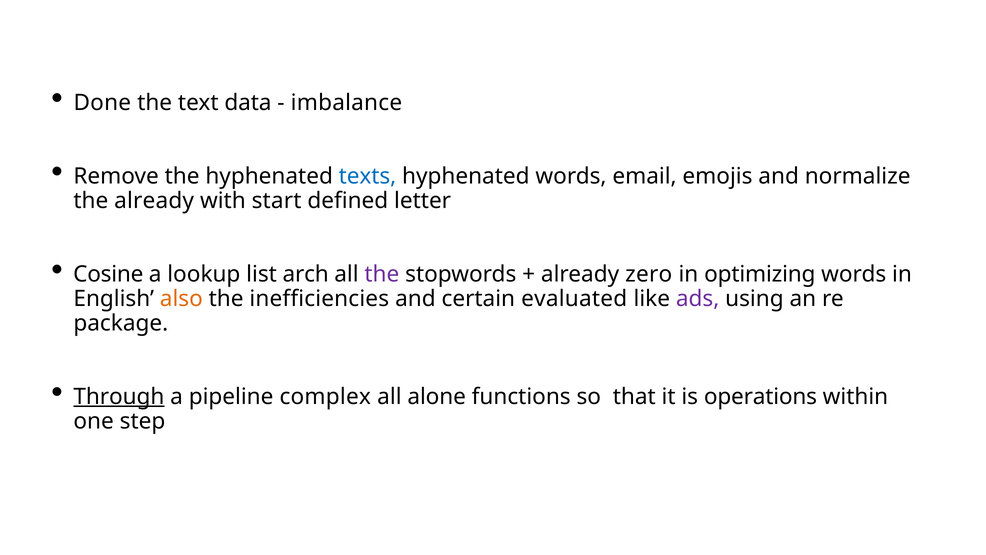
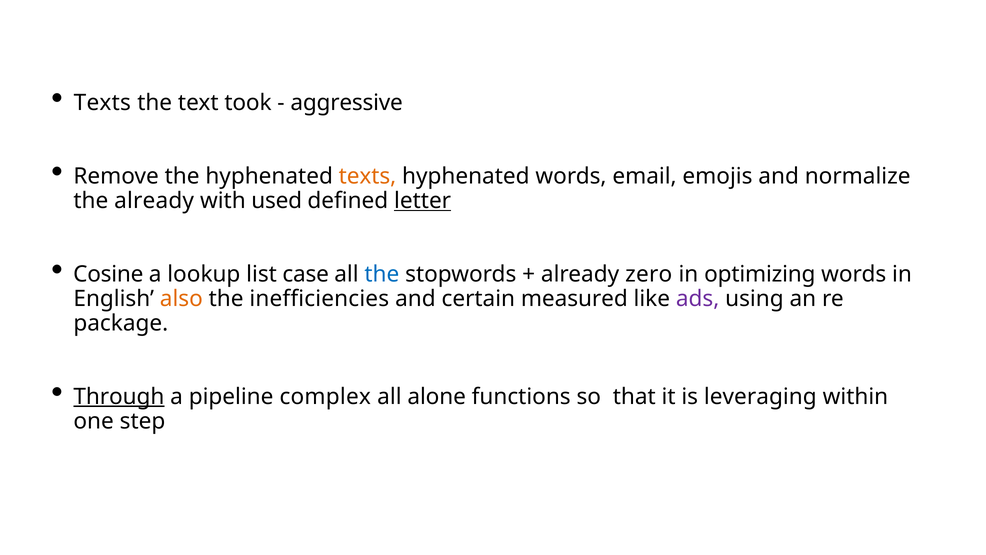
Done at (102, 103): Done -> Texts
data: data -> took
imbalance: imbalance -> aggressive
texts at (367, 176) colour: blue -> orange
start: start -> used
letter underline: none -> present
arch: arch -> case
the at (382, 274) colour: purple -> blue
evaluated: evaluated -> measured
operations: operations -> leveraging
